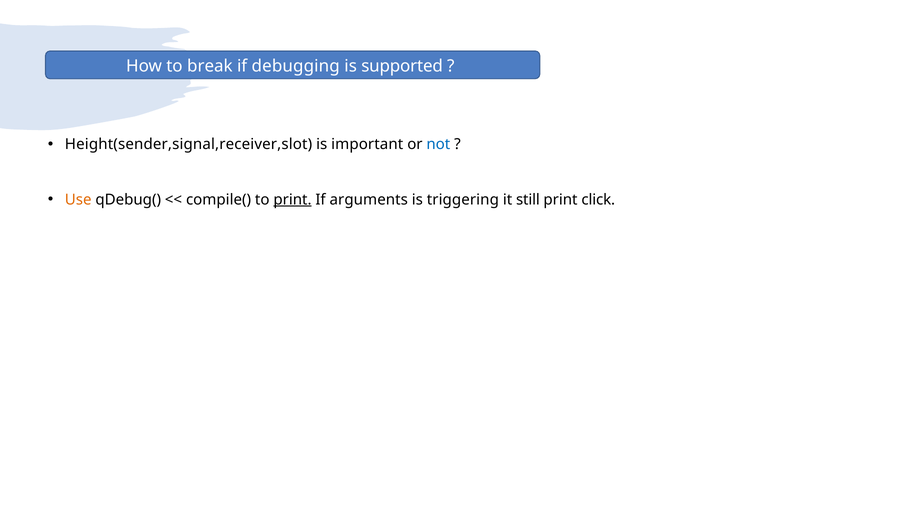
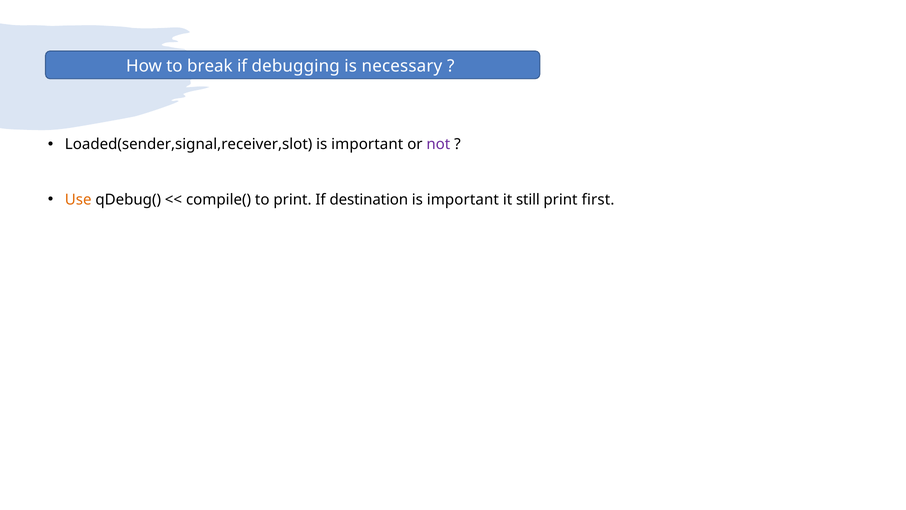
supported: supported -> necessary
Height(sender,signal,receiver,slot: Height(sender,signal,receiver,slot -> Loaded(sender,signal,receiver,slot
not colour: blue -> purple
print at (292, 199) underline: present -> none
arguments: arguments -> destination
triggering at (463, 199): triggering -> important
click: click -> first
